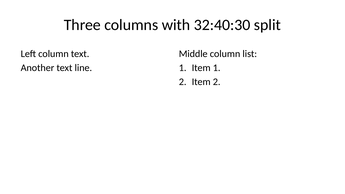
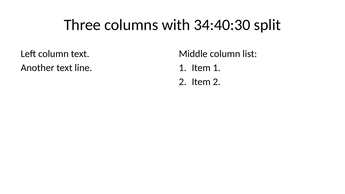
32:40:30: 32:40:30 -> 34:40:30
